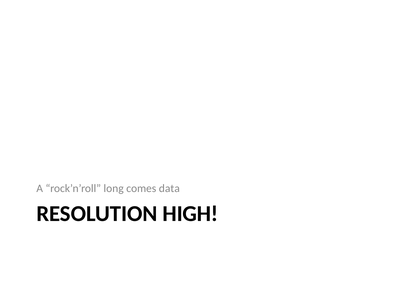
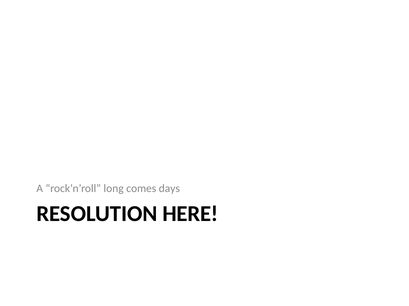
data: data -> days
HIGH: HIGH -> HERE
